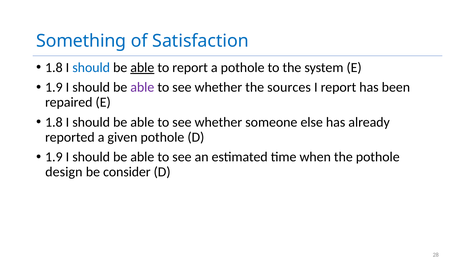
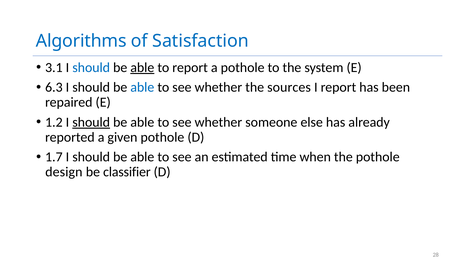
Something: Something -> Algorithms
1.8 at (54, 68): 1.8 -> 3.1
1.9 at (54, 87): 1.9 -> 6.3
able at (142, 87) colour: purple -> blue
1.8 at (54, 122): 1.8 -> 1.2
should at (91, 122) underline: none -> present
1.9 at (54, 157): 1.9 -> 1.7
consider: consider -> classifier
